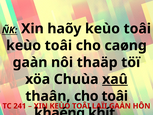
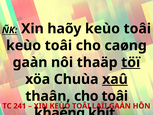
töï underline: none -> present
